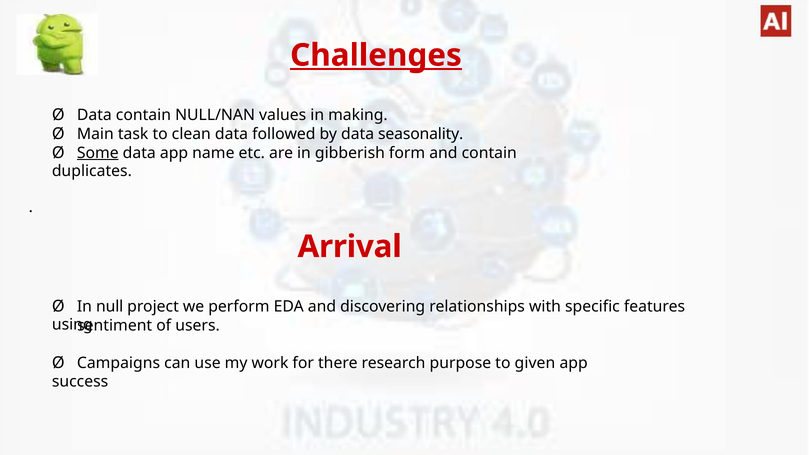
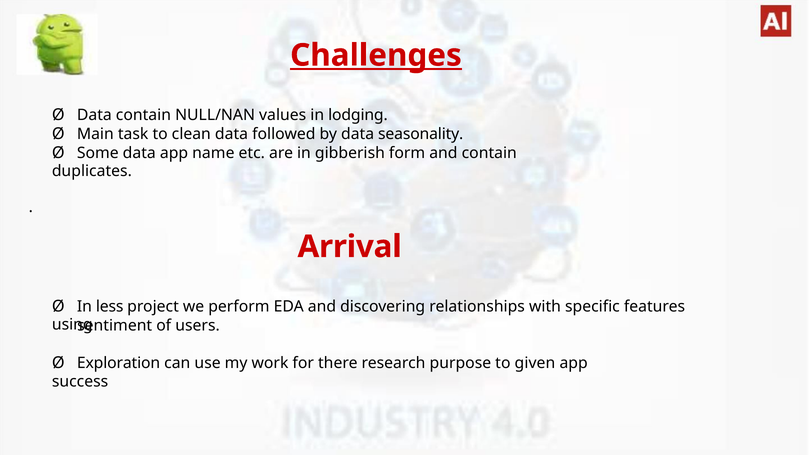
making: making -> lodging
Some underline: present -> none
null: null -> less
Campaigns: Campaigns -> Exploration
